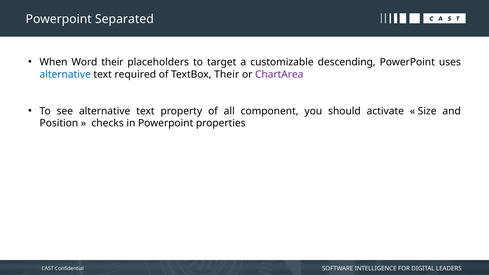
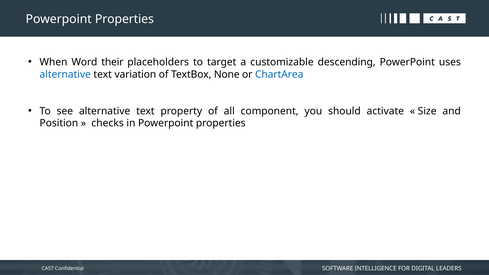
Separated at (124, 19): Separated -> Properties
required: required -> variation
TextBox Their: Their -> None
ChartArea colour: purple -> blue
